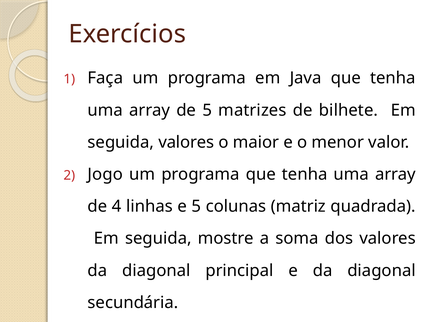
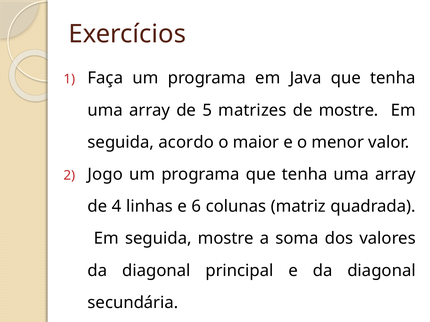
de bilhete: bilhete -> mostre
seguida valores: valores -> acordo
e 5: 5 -> 6
